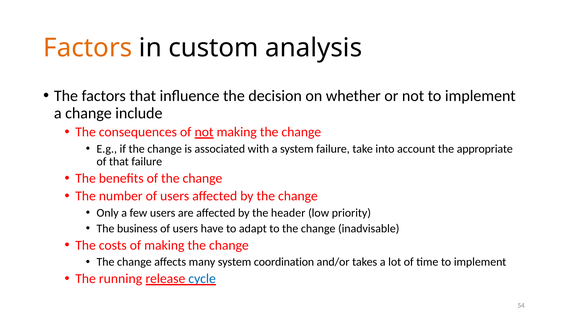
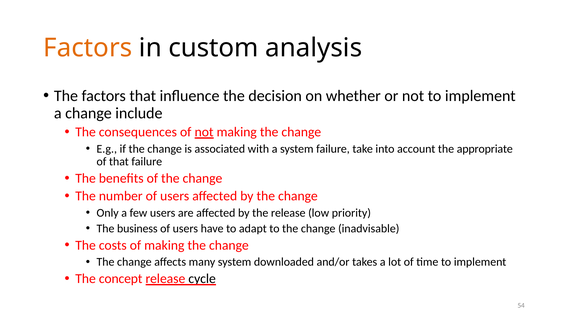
the header: header -> release
coordination: coordination -> downloaded
running: running -> concept
cycle colour: blue -> black
